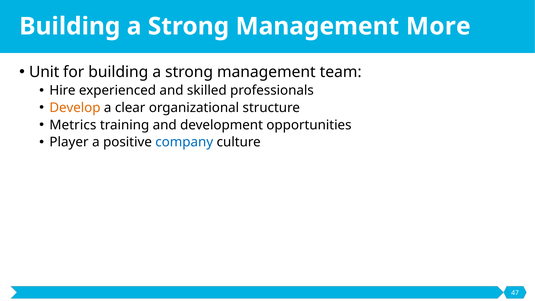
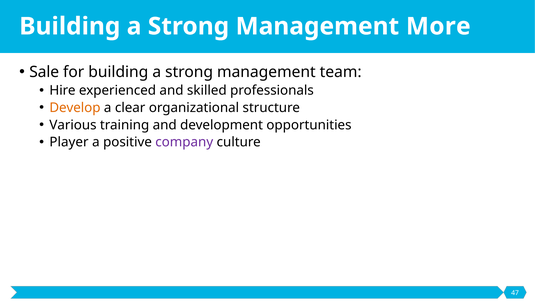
Unit: Unit -> Sale
Metrics: Metrics -> Various
company colour: blue -> purple
